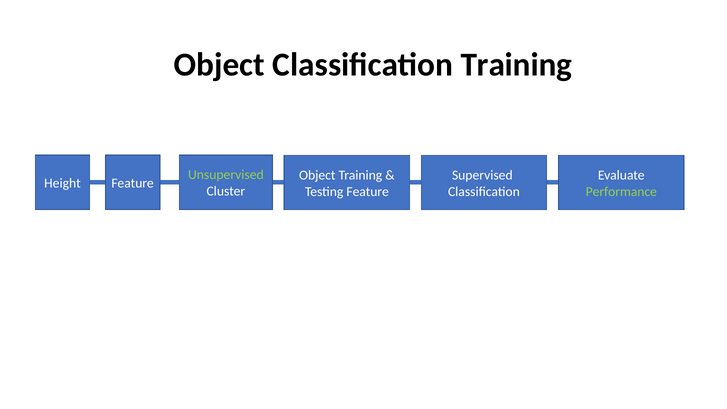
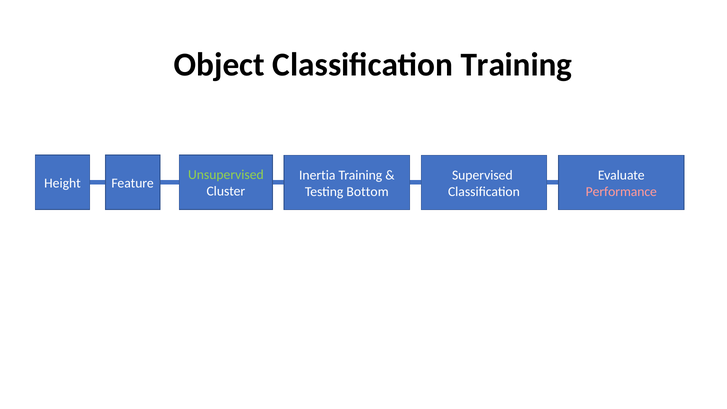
Object at (317, 175): Object -> Inertia
Testing Feature: Feature -> Bottom
Performance colour: light green -> pink
